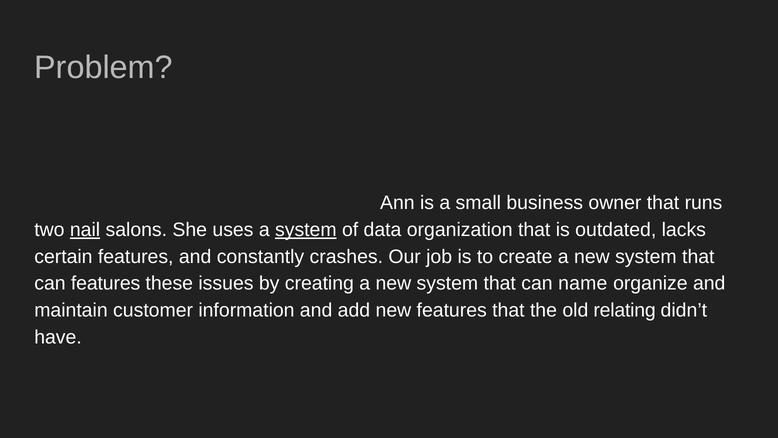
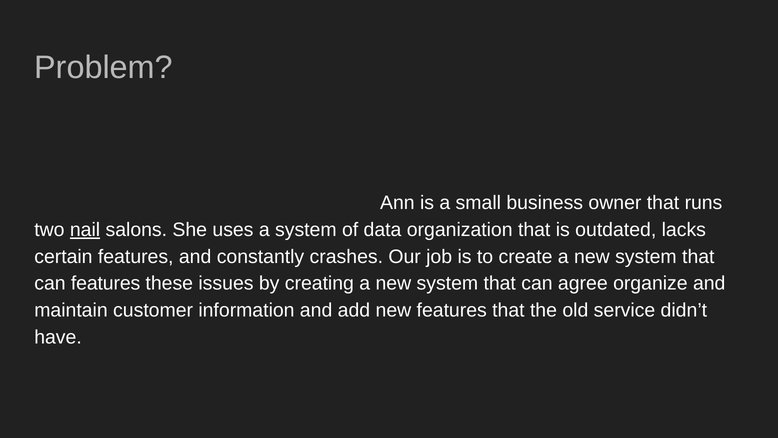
system at (306, 230) underline: present -> none
name: name -> agree
relating: relating -> service
